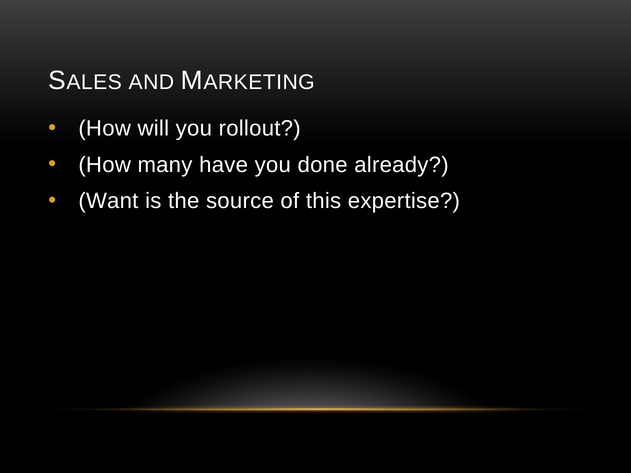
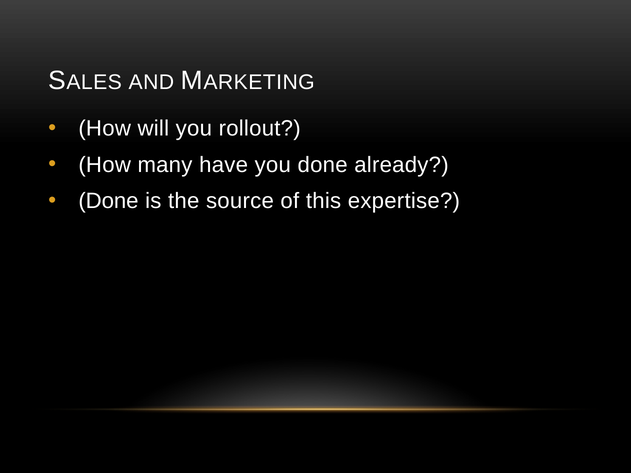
Want at (108, 201): Want -> Done
